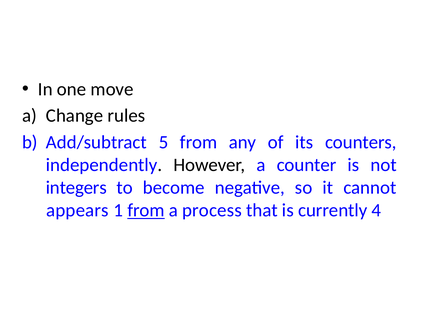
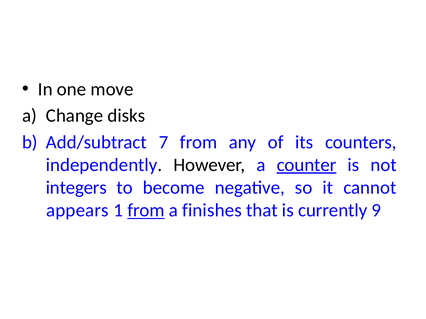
rules: rules -> disks
5: 5 -> 7
counter underline: none -> present
process: process -> finishes
4: 4 -> 9
